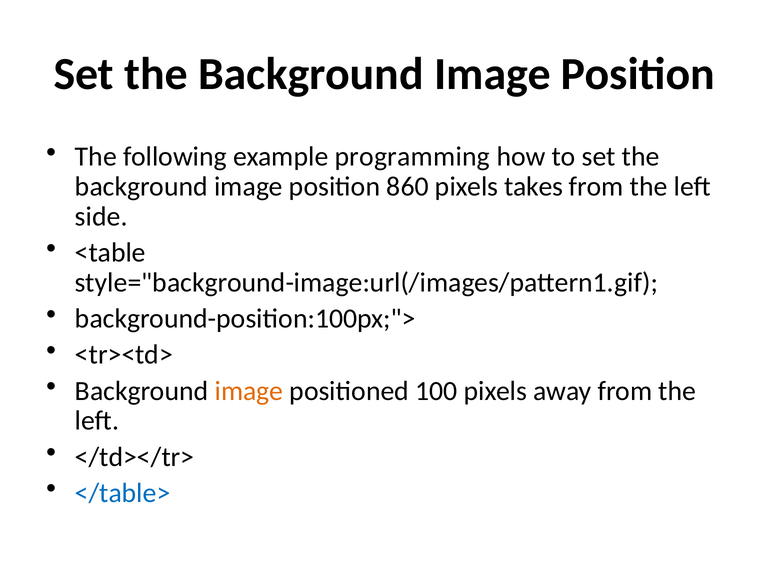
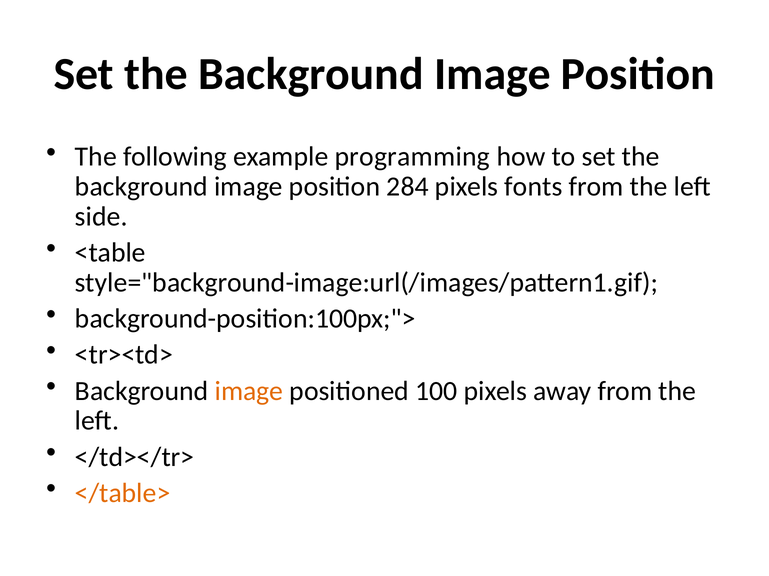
860: 860 -> 284
takes: takes -> fonts
</table> colour: blue -> orange
